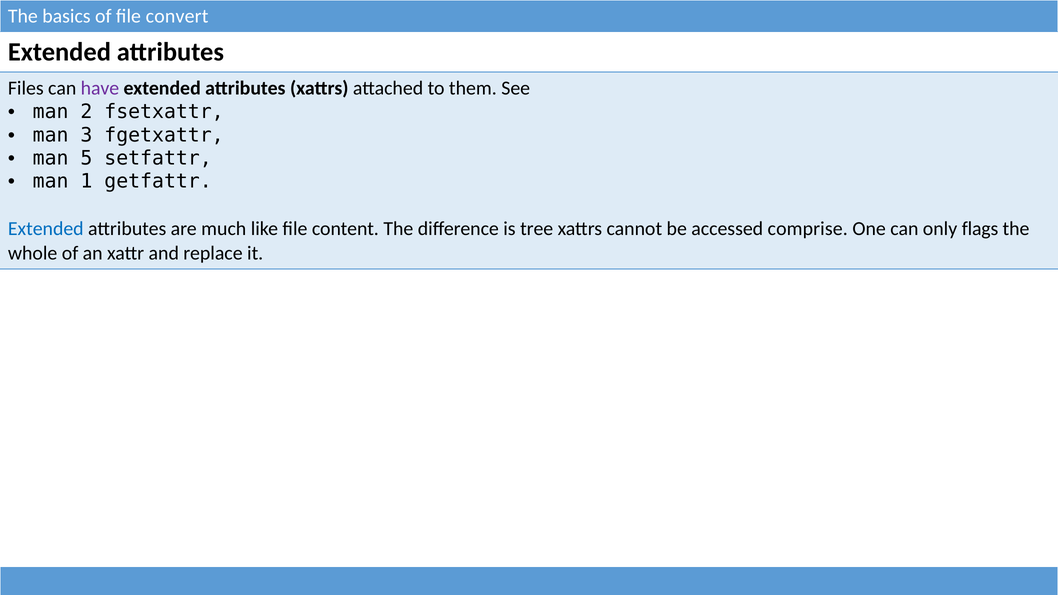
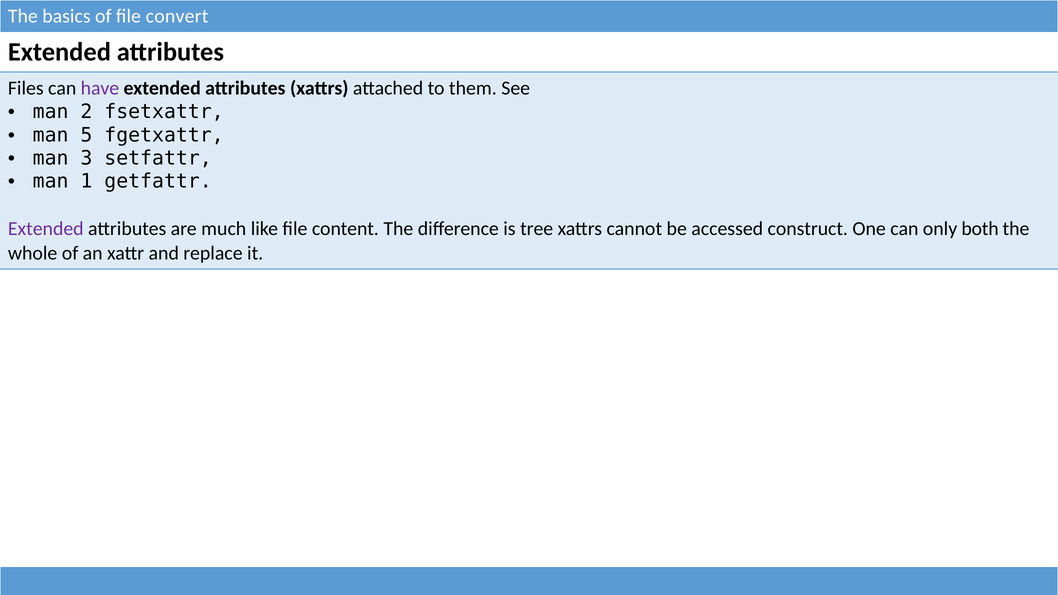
3: 3 -> 5
5: 5 -> 3
Extended at (46, 229) colour: blue -> purple
comprise: comprise -> construct
flags: flags -> both
